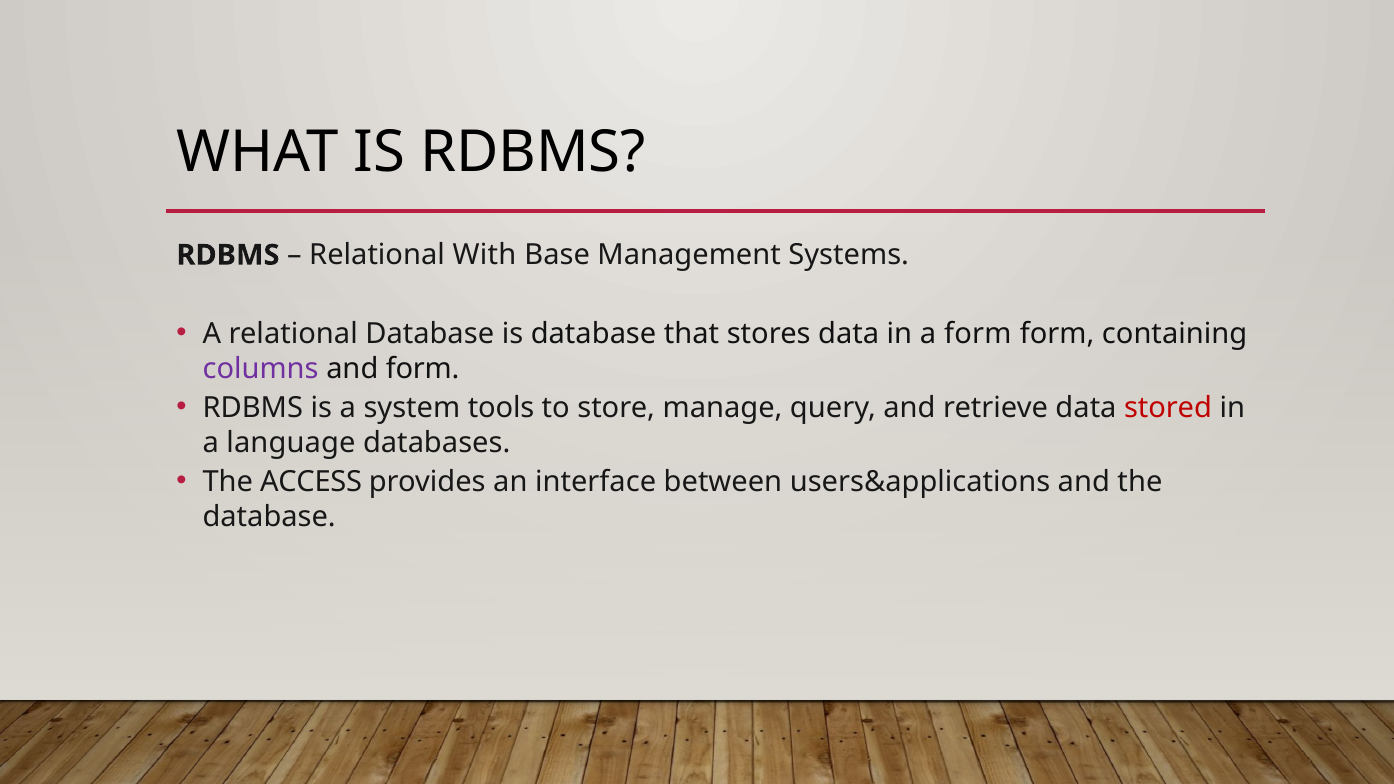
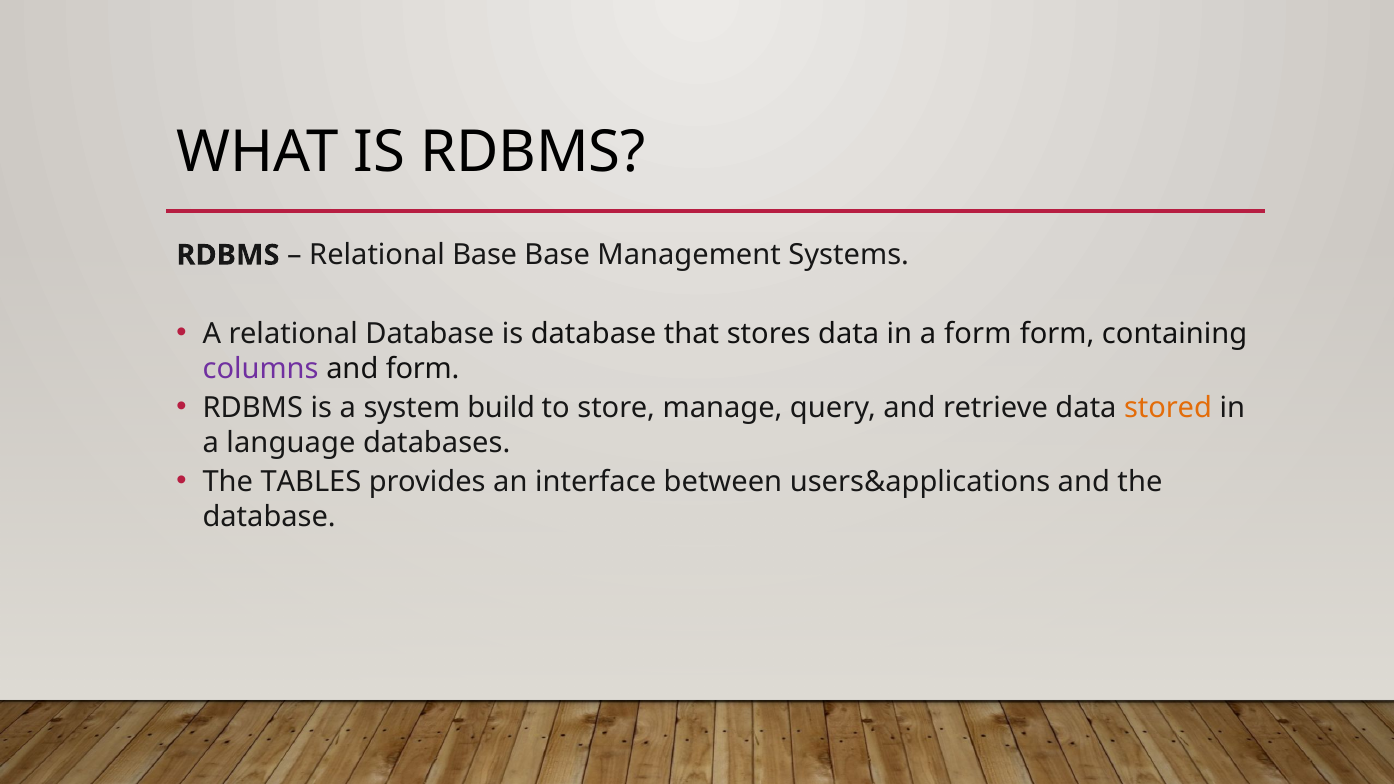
Relational With: With -> Base
tools: tools -> build
stored colour: red -> orange
ACCESS: ACCESS -> TABLES
